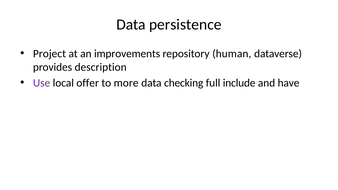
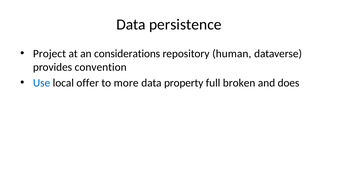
improvements: improvements -> considerations
description: description -> convention
Use colour: purple -> blue
checking: checking -> property
include: include -> broken
have: have -> does
